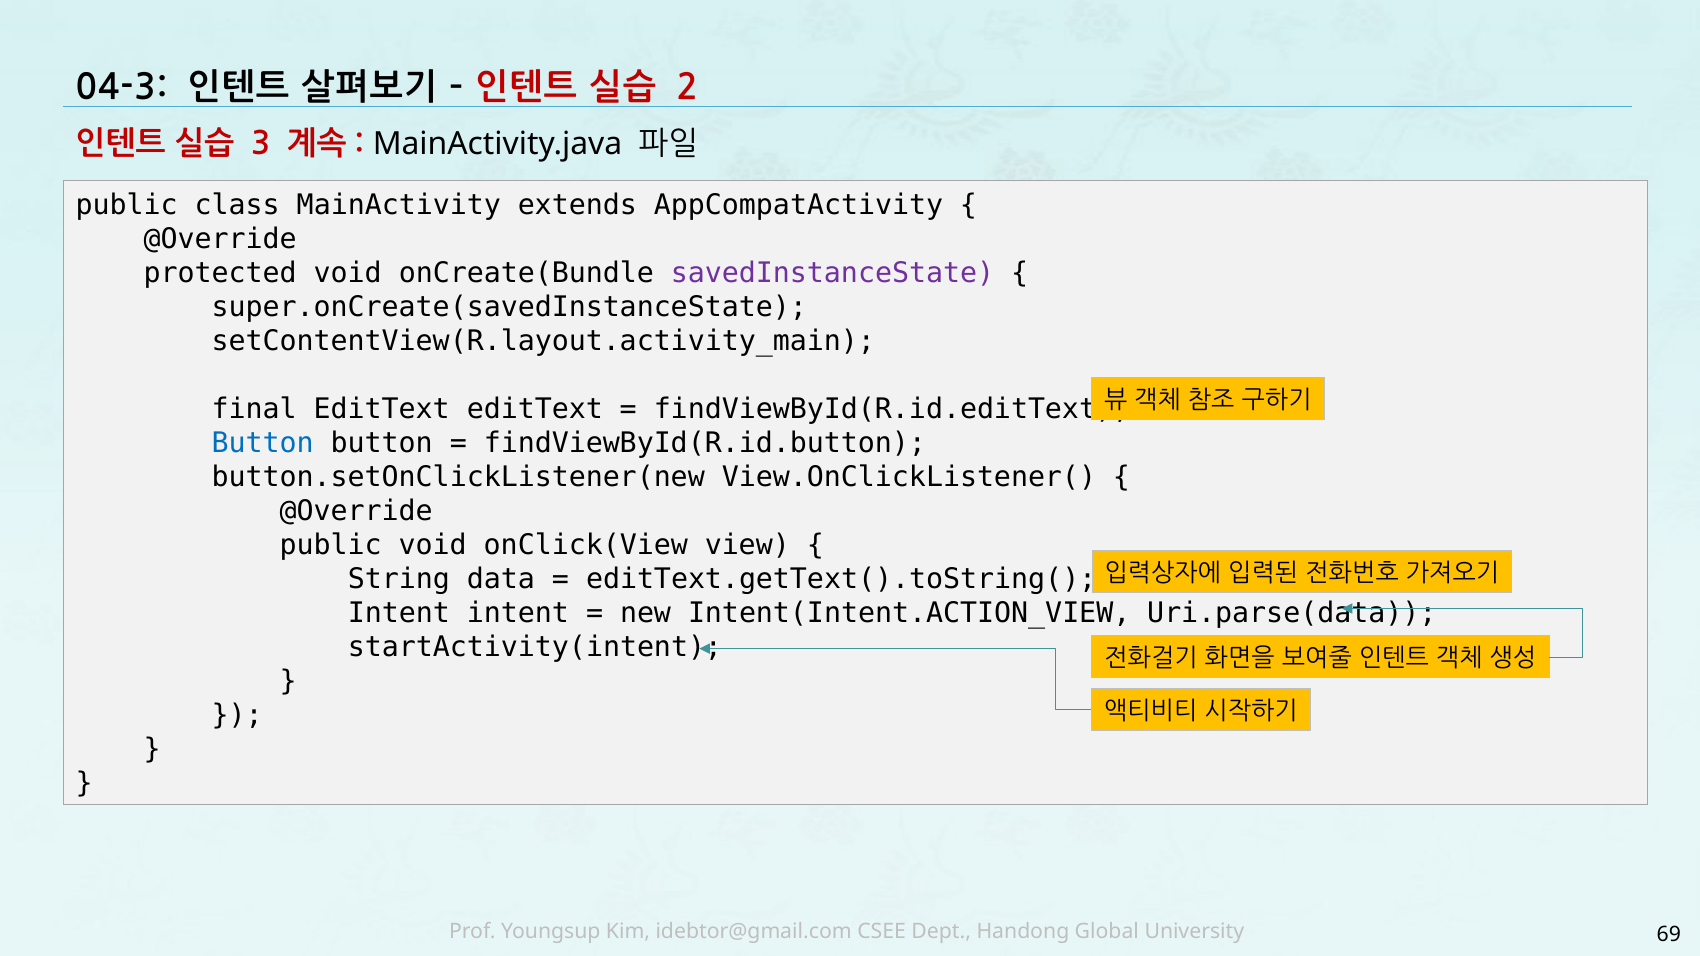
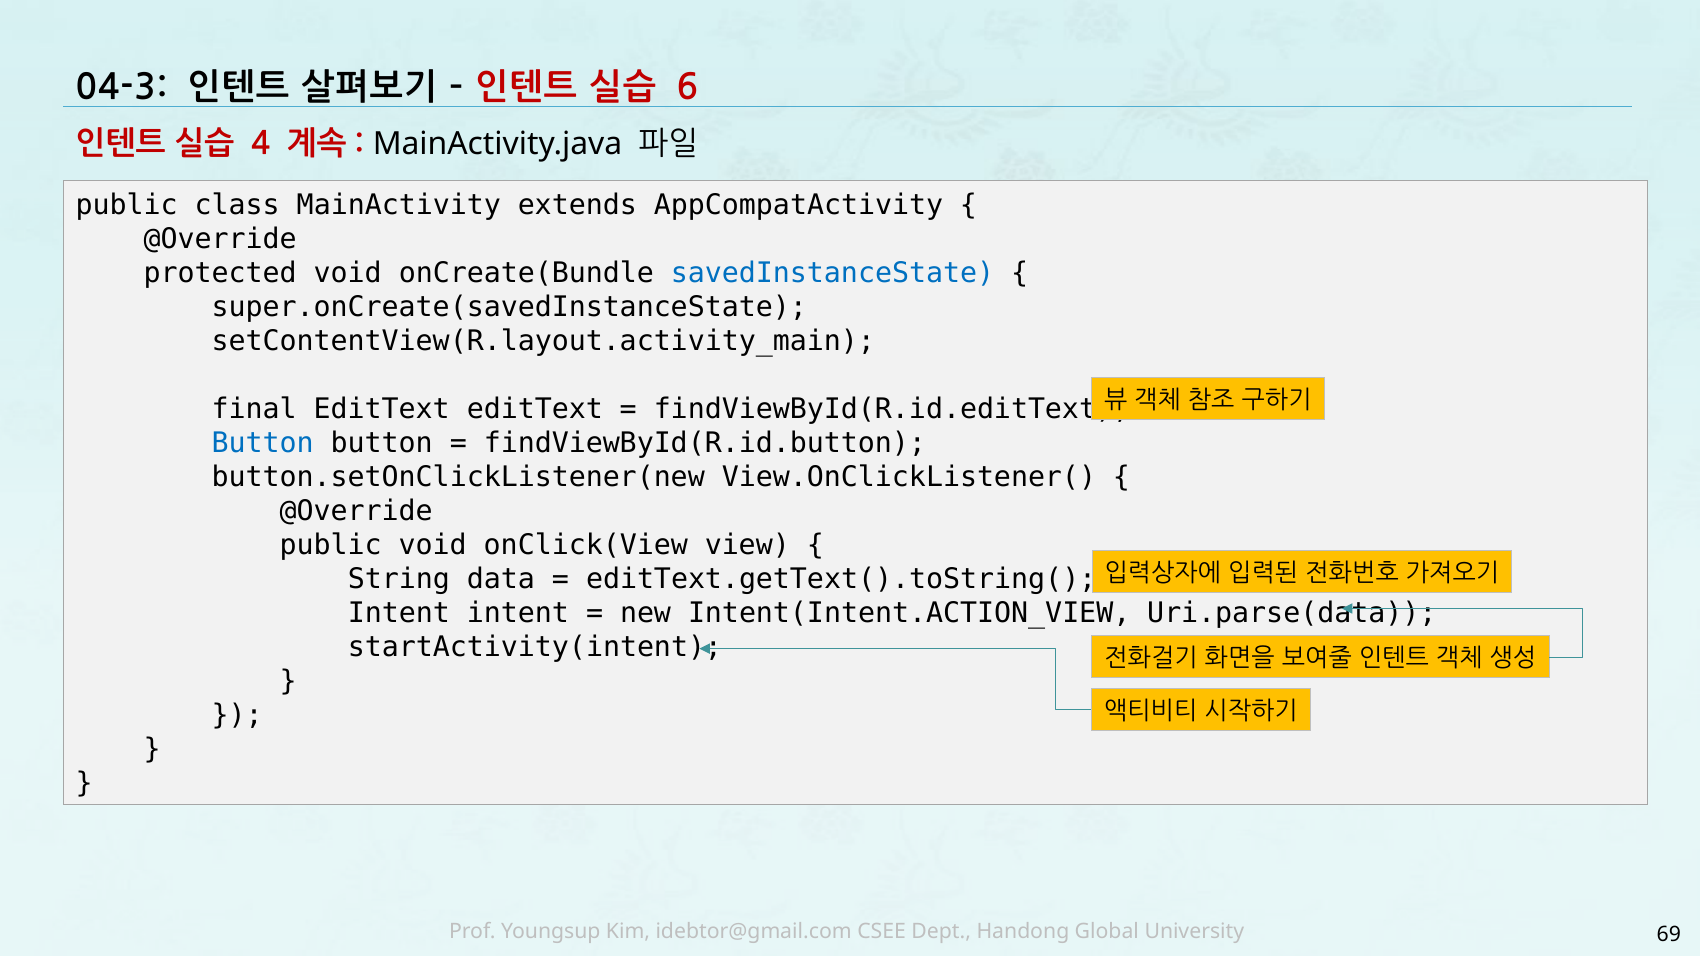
2: 2 -> 6
3: 3 -> 4
savedInstanceState colour: purple -> blue
